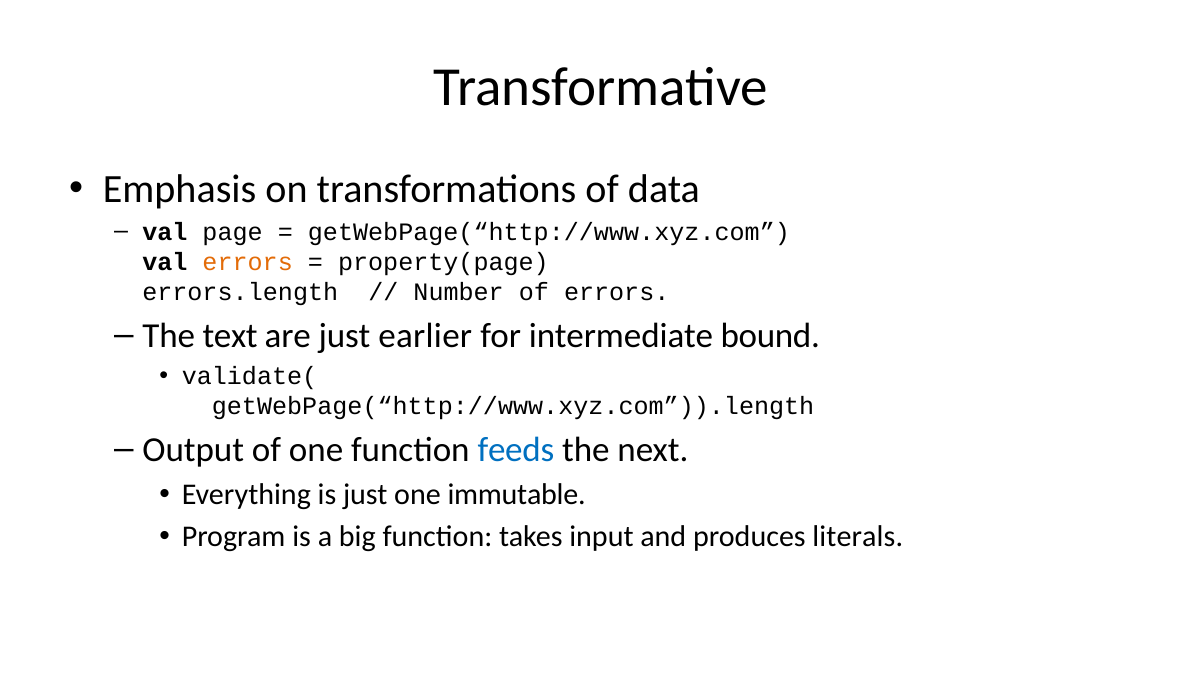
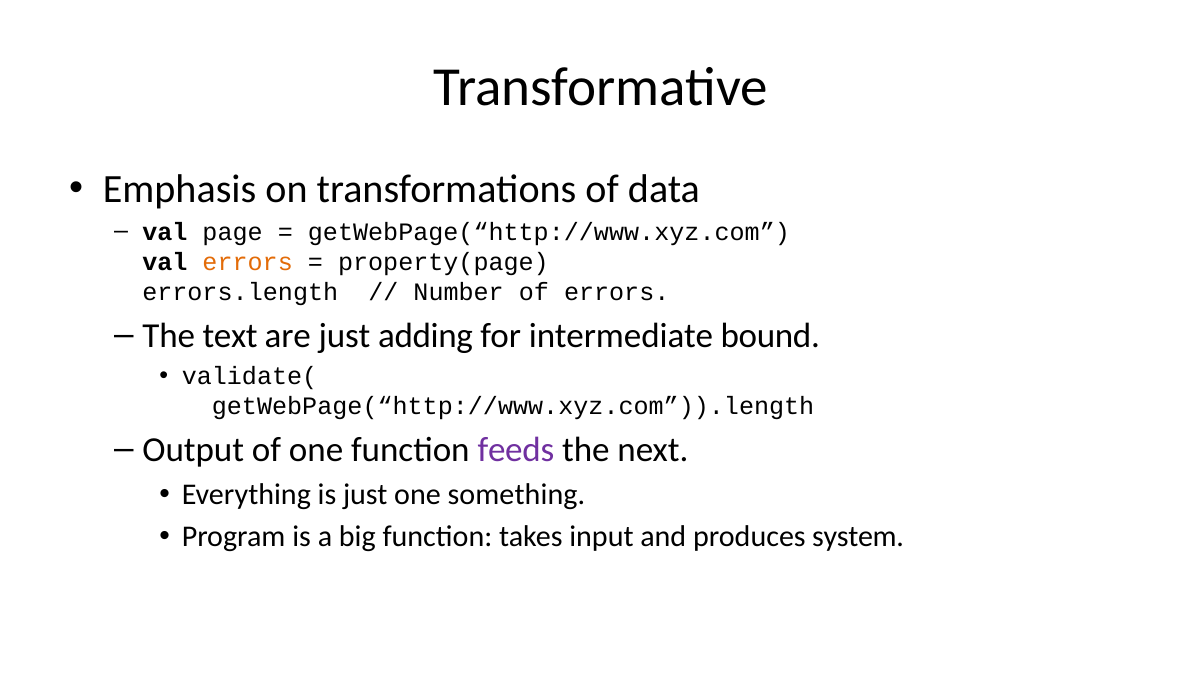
earlier: earlier -> adding
feeds colour: blue -> purple
immutable: immutable -> something
literals: literals -> system
